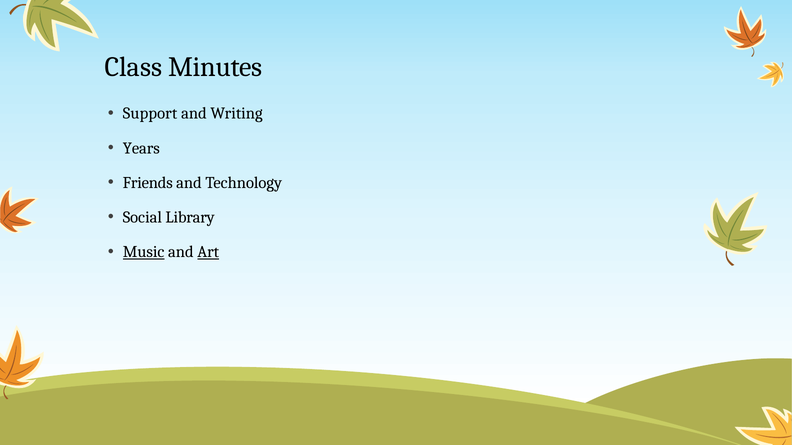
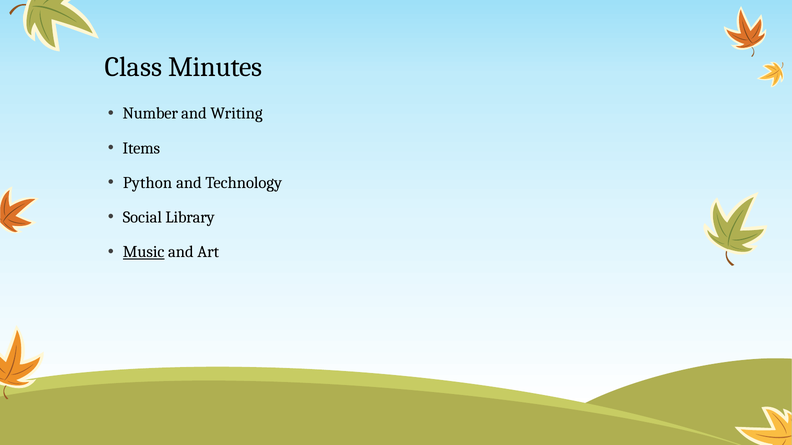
Support: Support -> Number
Years: Years -> Items
Friends: Friends -> Python
Art underline: present -> none
